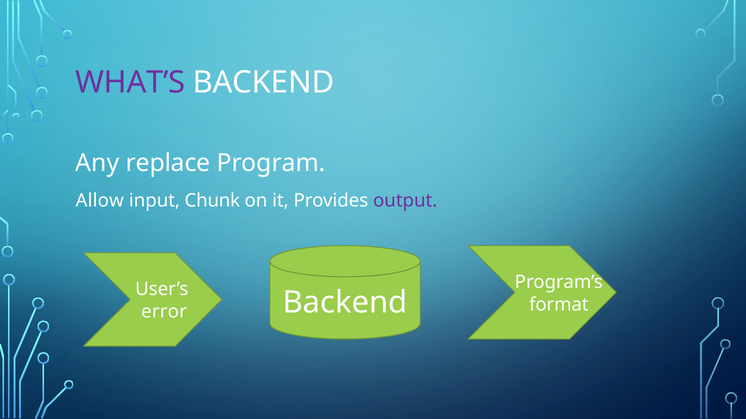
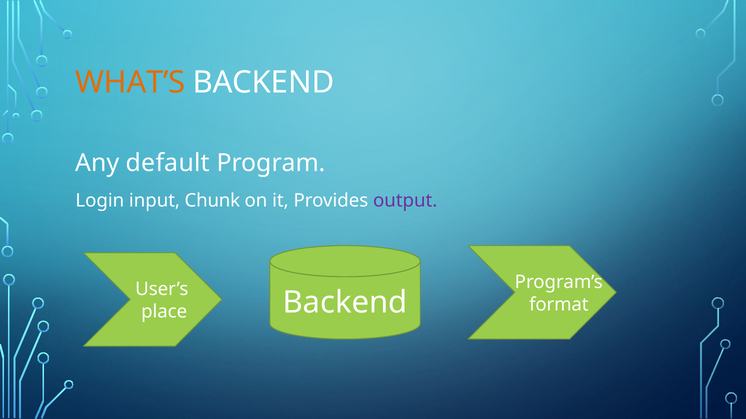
WHAT’S colour: purple -> orange
replace: replace -> default
Allow: Allow -> Login
error: error -> place
